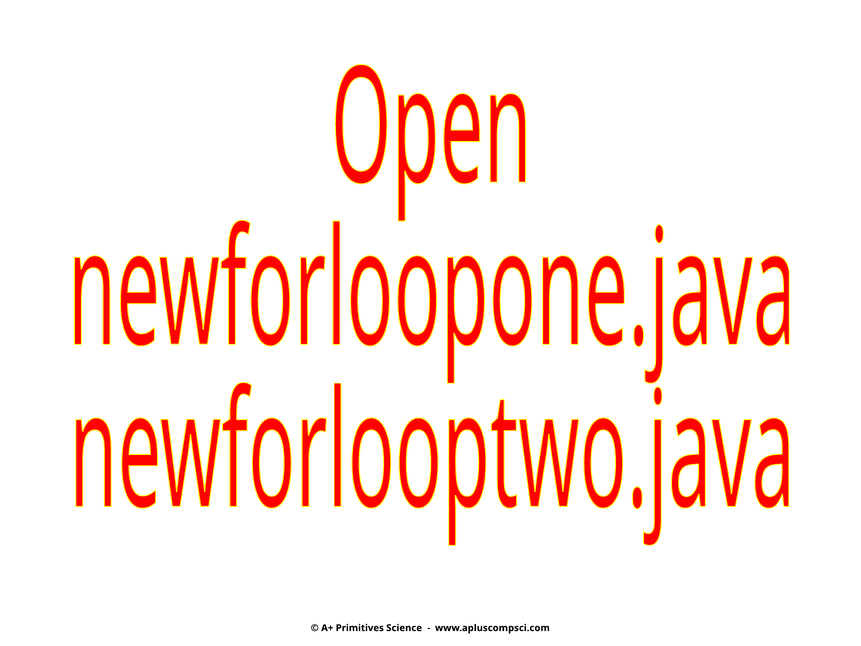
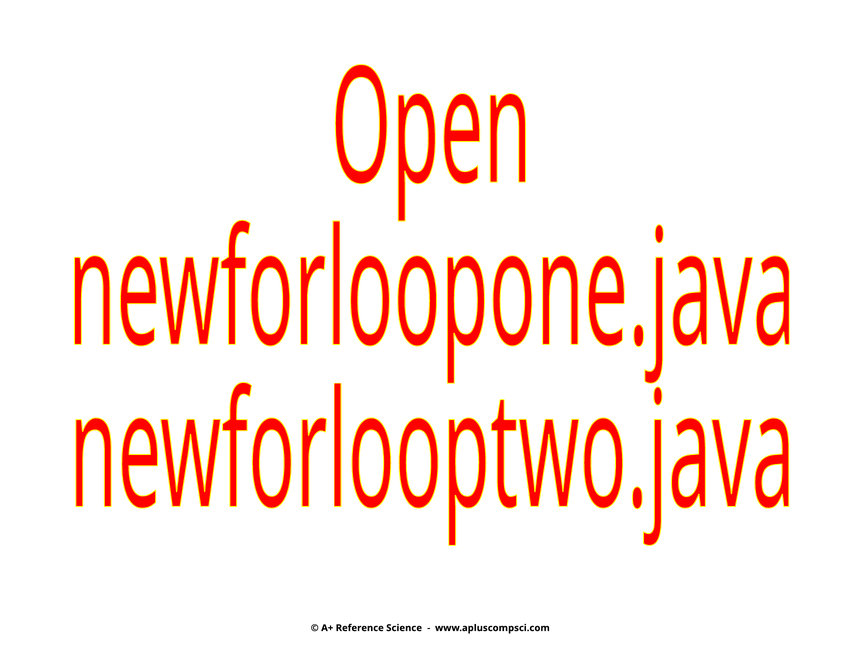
Primitives: Primitives -> Reference
